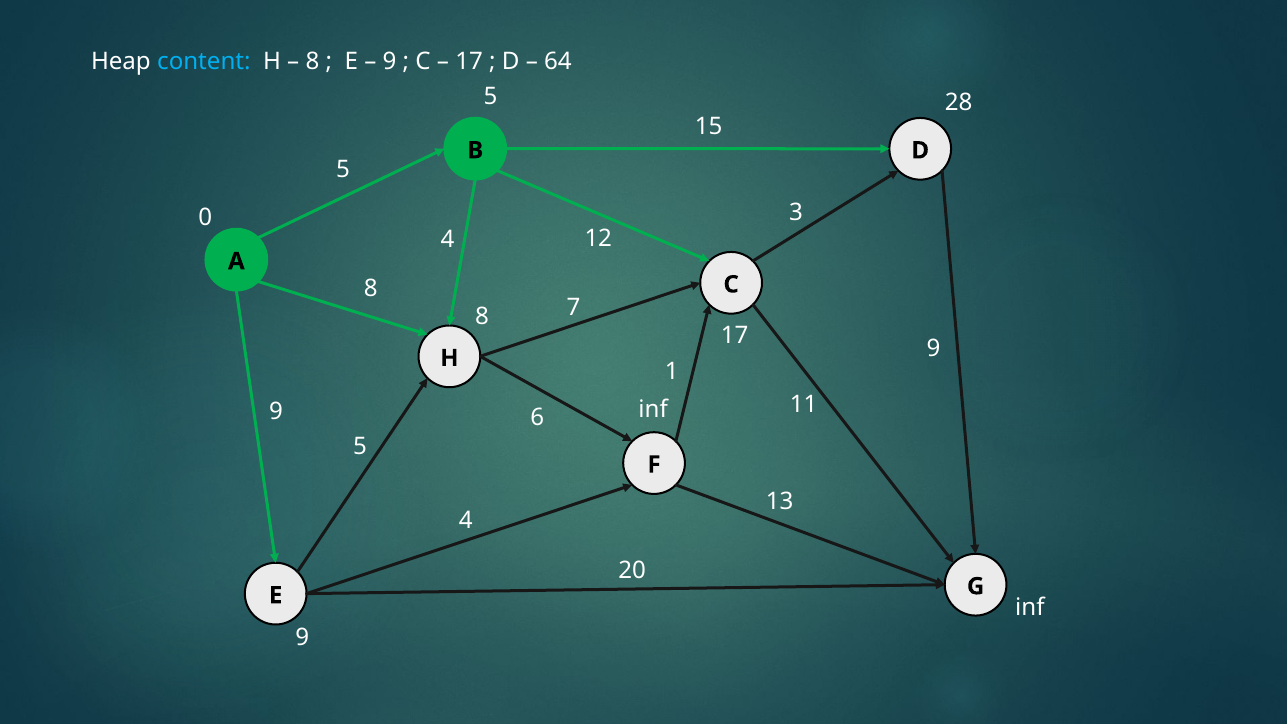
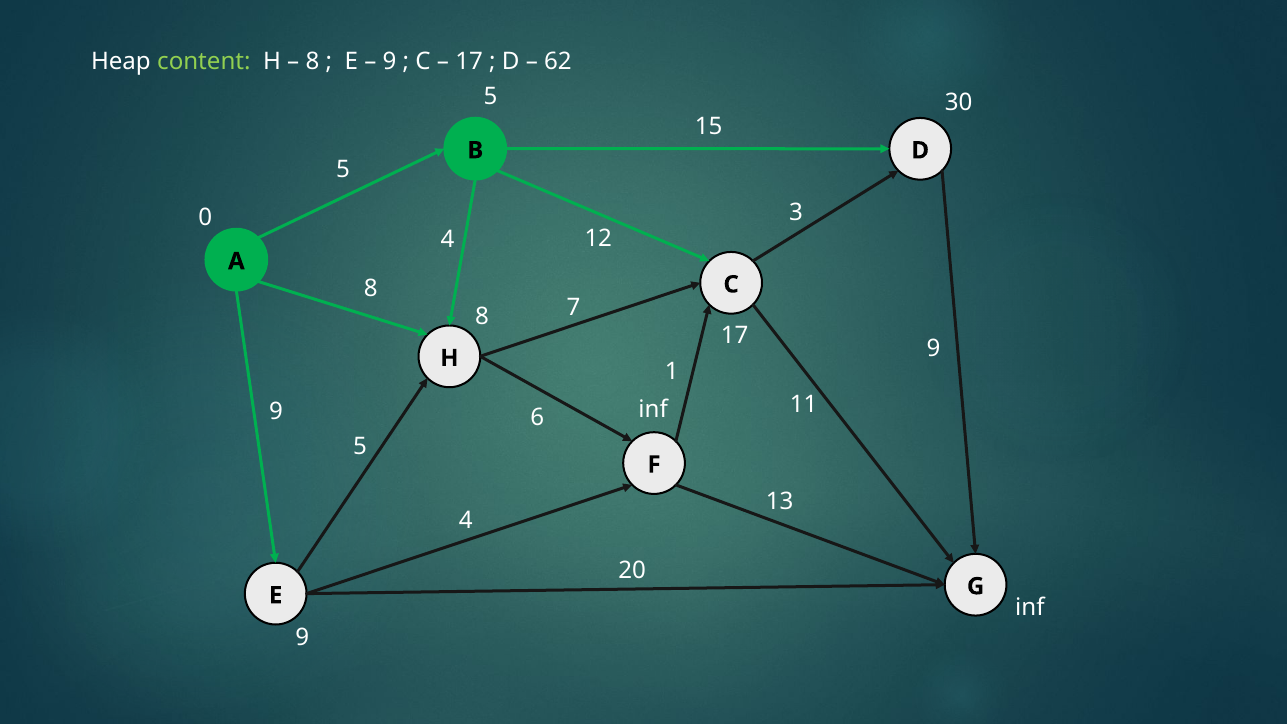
content colour: light blue -> light green
64: 64 -> 62
28: 28 -> 30
